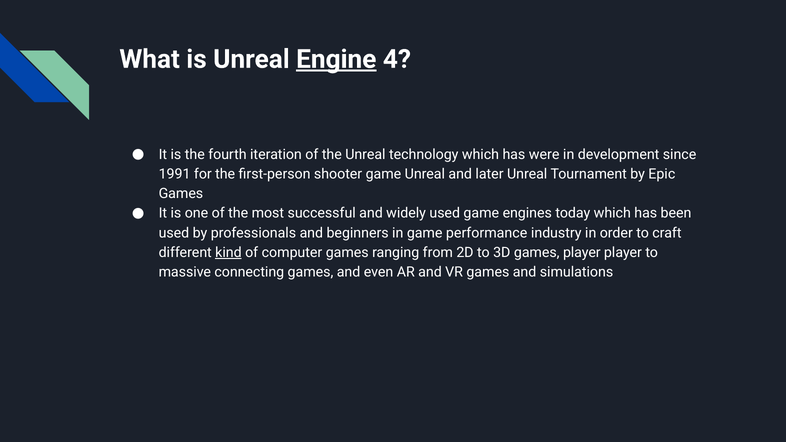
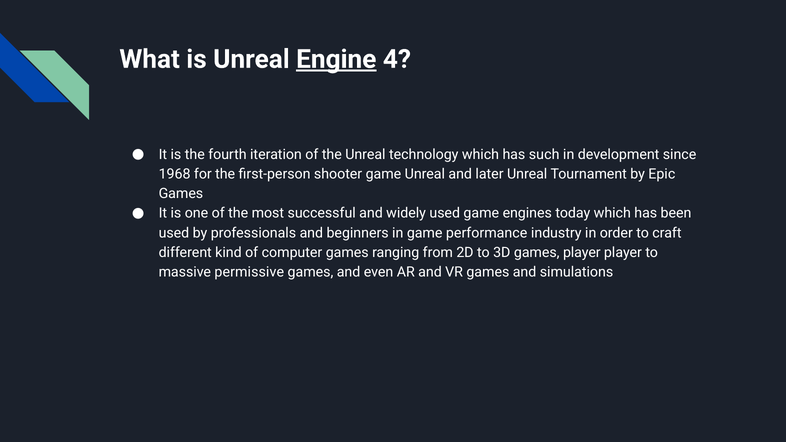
were: were -> such
1991: 1991 -> 1968
kind underline: present -> none
connecting: connecting -> permissive
